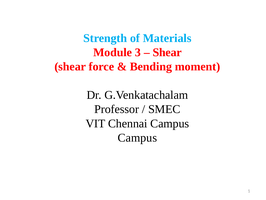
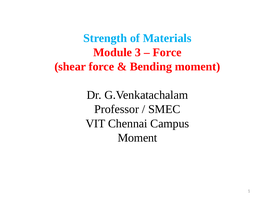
Shear at (167, 52): Shear -> Force
Campus at (137, 137): Campus -> Moment
